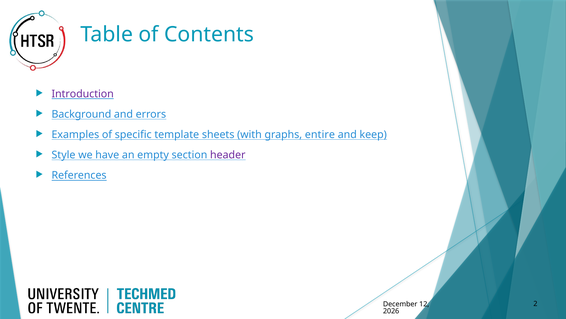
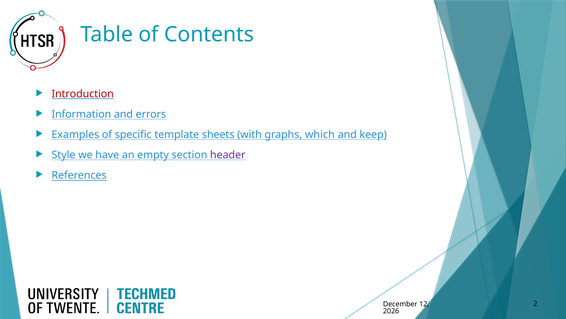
Introduction colour: purple -> red
Background: Background -> Information
entire: entire -> which
